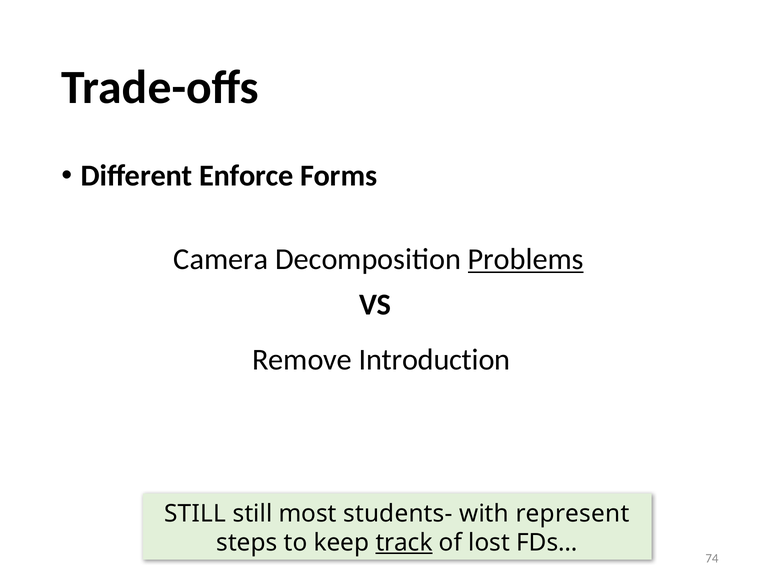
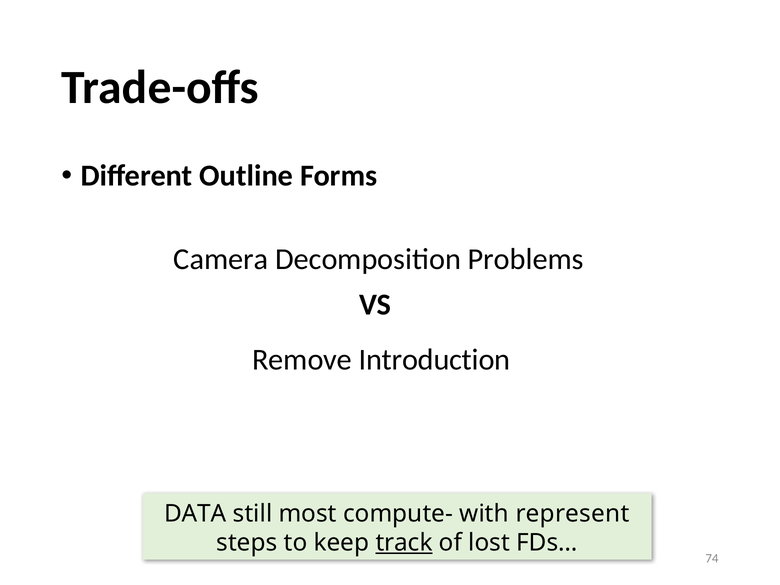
Enforce: Enforce -> Outline
Problems underline: present -> none
STILL at (195, 514): STILL -> DATA
students-: students- -> compute-
